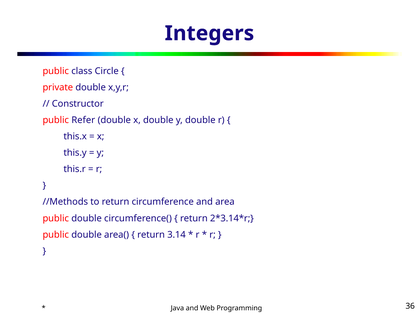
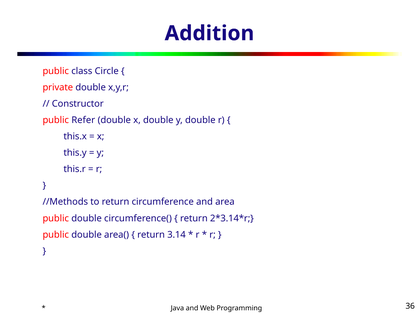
Integers: Integers -> Addition
